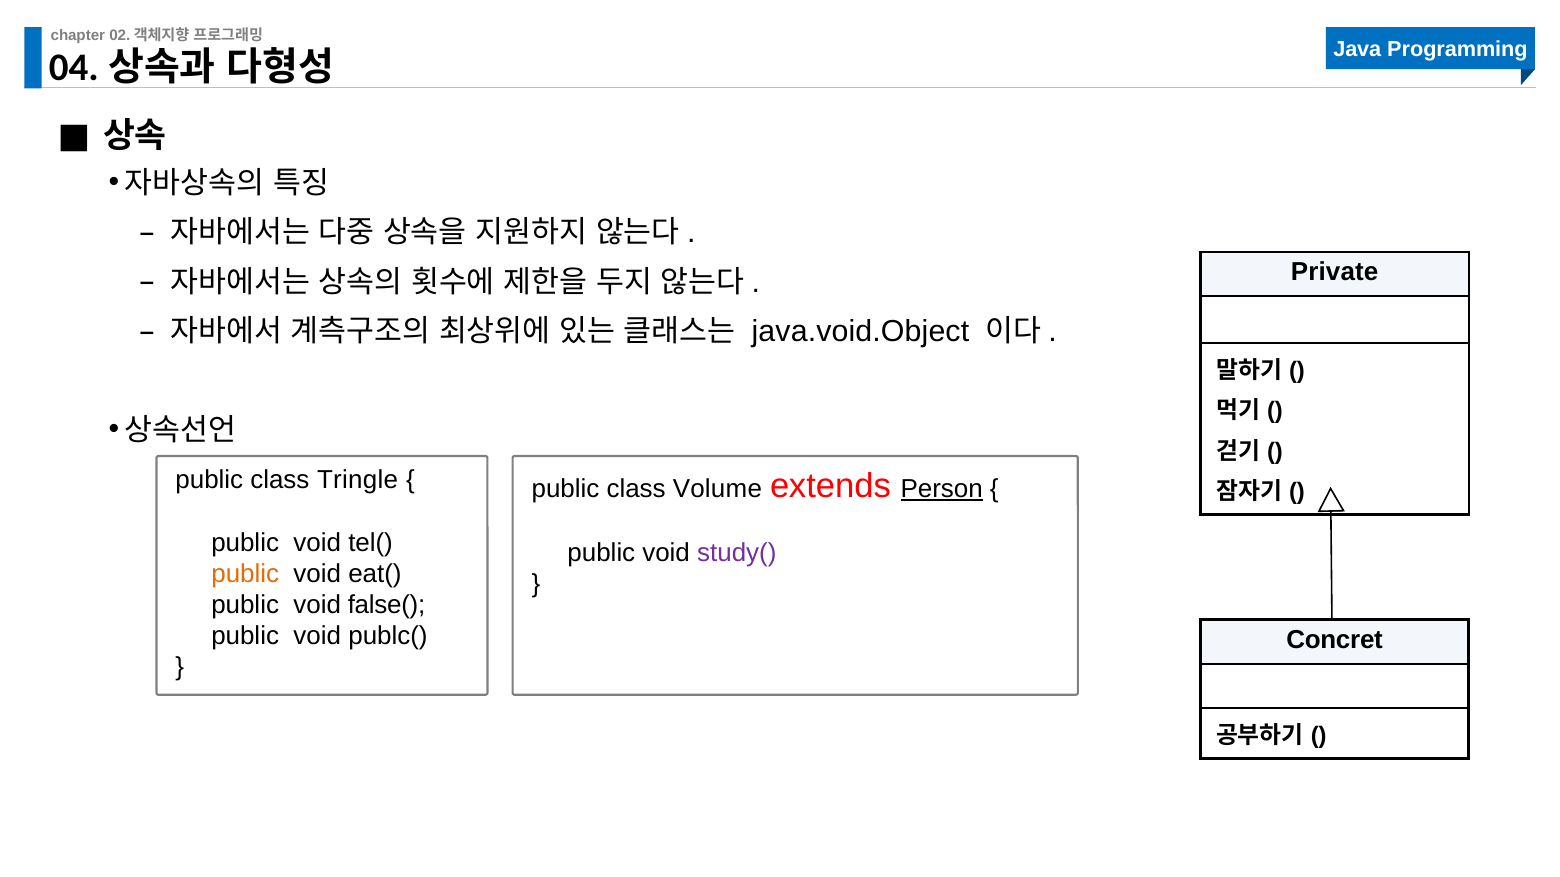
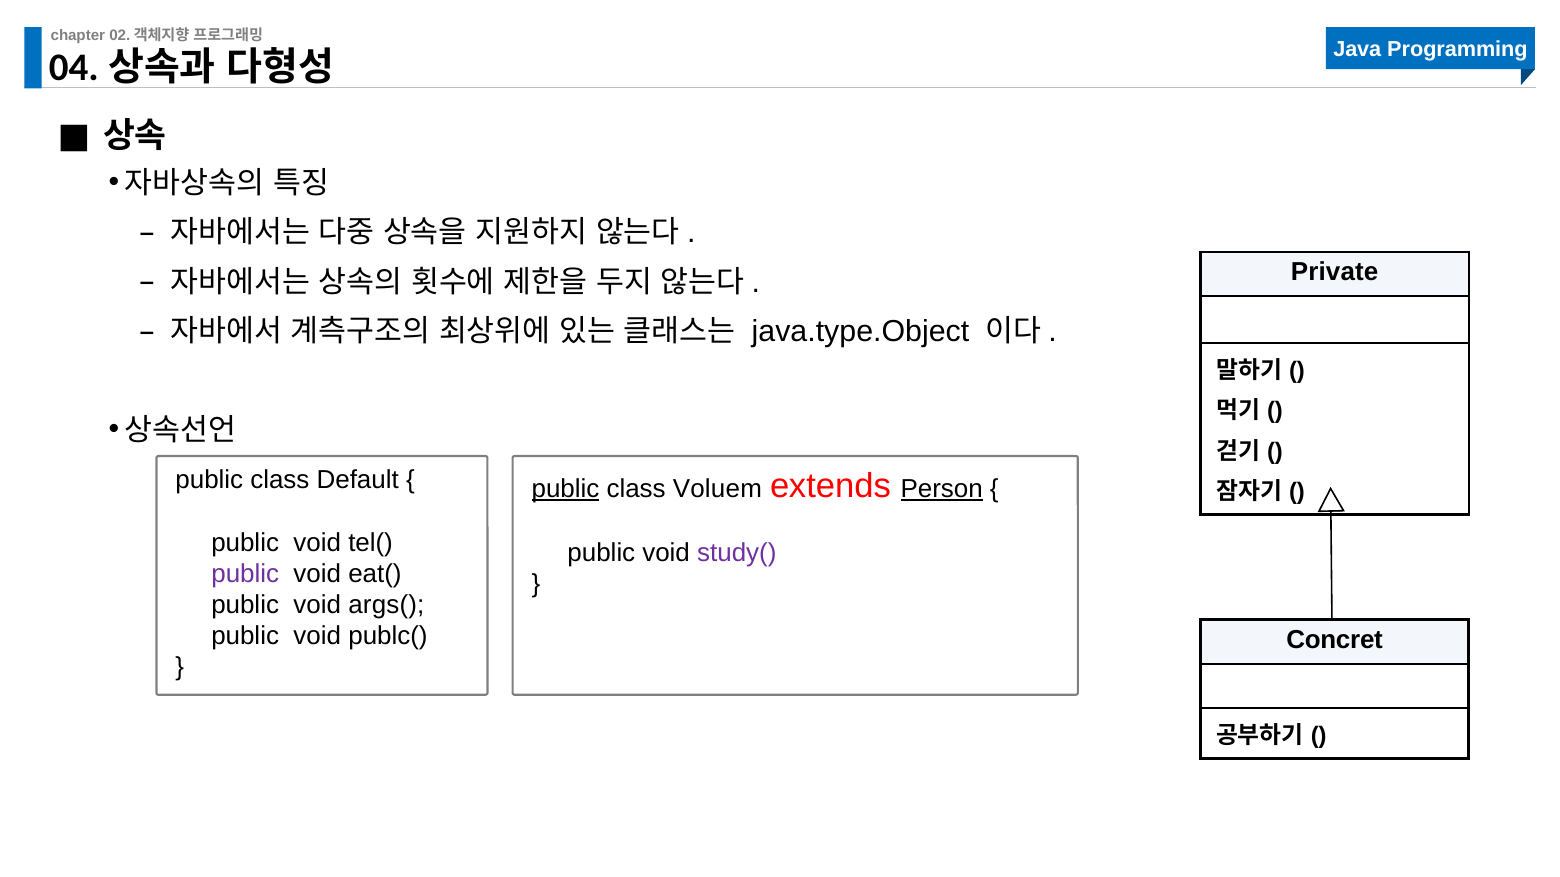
java.void.Object: java.void.Object -> java.type.Object
Tringle: Tringle -> Default
public at (566, 489) underline: none -> present
Volume: Volume -> Voluem
public at (245, 574) colour: orange -> purple
false(: false( -> args(
